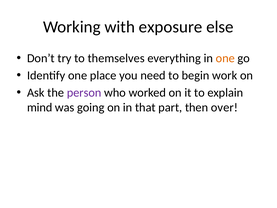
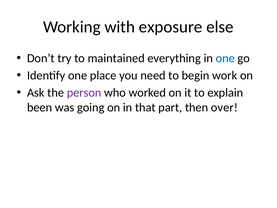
themselves: themselves -> maintained
one at (225, 58) colour: orange -> blue
mind: mind -> been
